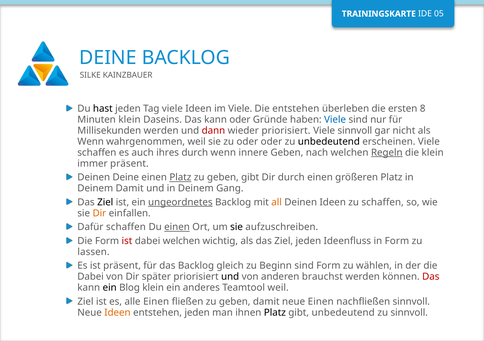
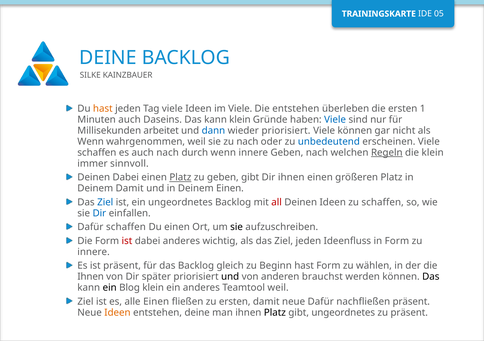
hast at (103, 109) colour: black -> orange
8: 8 -> 1
Minuten klein: klein -> auch
kann oder: oder -> klein
Millisekunden werden: werden -> arbeitet
dann colour: red -> blue
Viele sinnvoll: sinnvoll -> können
zu oder: oder -> nach
unbedeutend at (329, 142) colour: black -> blue
auch ihres: ihres -> nach
immer präsent: präsent -> sinnvoll
Deinen Deine: Deine -> Dabei
Dir durch: durch -> ihnen
Deinem Gang: Gang -> Einen
Ziel at (105, 202) colour: black -> blue
ungeordnetes at (180, 202) underline: present -> none
all colour: orange -> red
Dir at (99, 213) colour: orange -> blue
einen at (177, 227) underline: present -> none
dabei welchen: welchen -> anderes
lassen at (94, 252): lassen -> innere
Beginn sind: sind -> hast
Dabei at (91, 277): Dabei -> Ihnen
Das at (431, 277) colour: red -> black
fließen zu geben: geben -> ersten
neue Einen: Einen -> Dafür
nachfließen sinnvoll: sinnvoll -> präsent
entstehen jeden: jeden -> deine
gibt unbedeutend: unbedeutend -> ungeordnetes
zu sinnvoll: sinnvoll -> präsent
